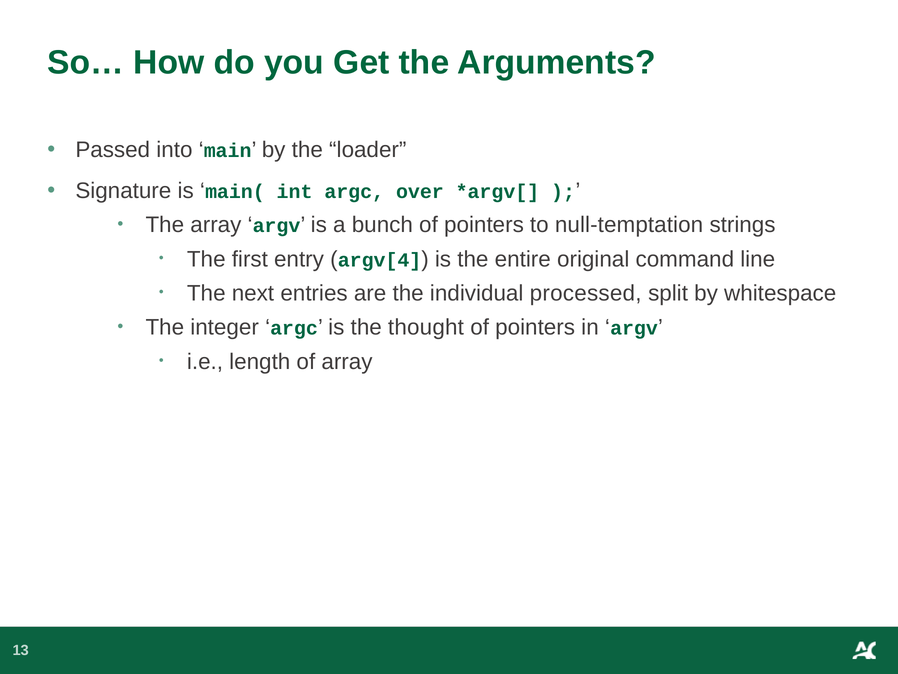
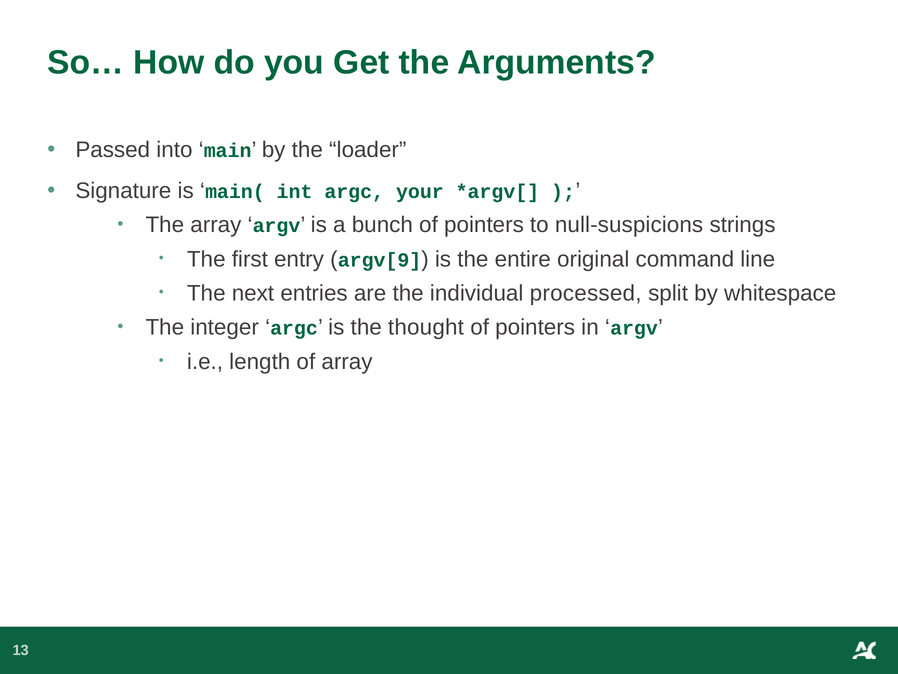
over: over -> your
null-temptation: null-temptation -> null-suspicions
argv[4: argv[4 -> argv[9
